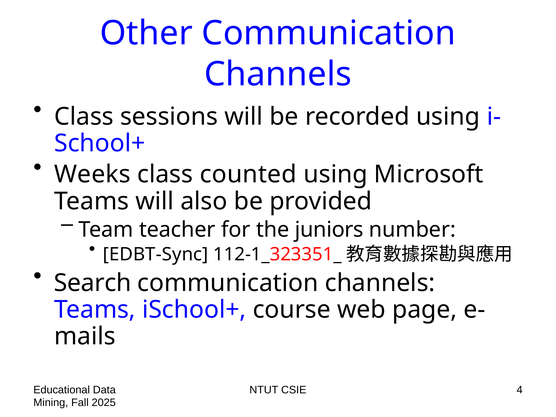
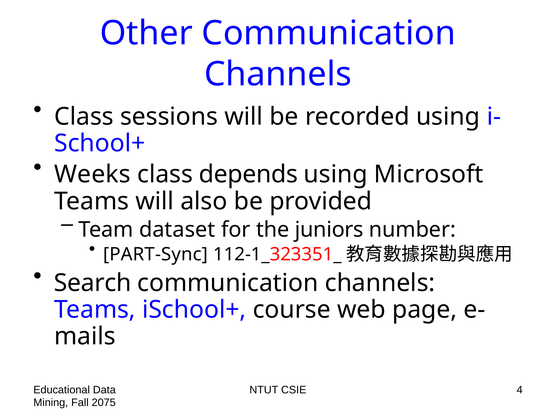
counted: counted -> depends
teacher: teacher -> dataset
EDBT-Sync: EDBT-Sync -> PART-Sync
2025: 2025 -> 2075
